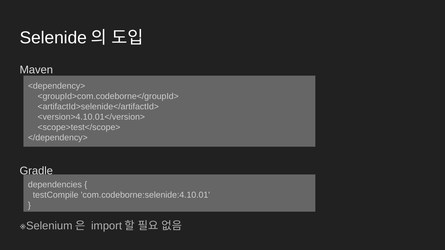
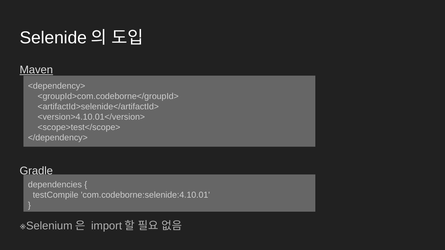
Maven underline: none -> present
